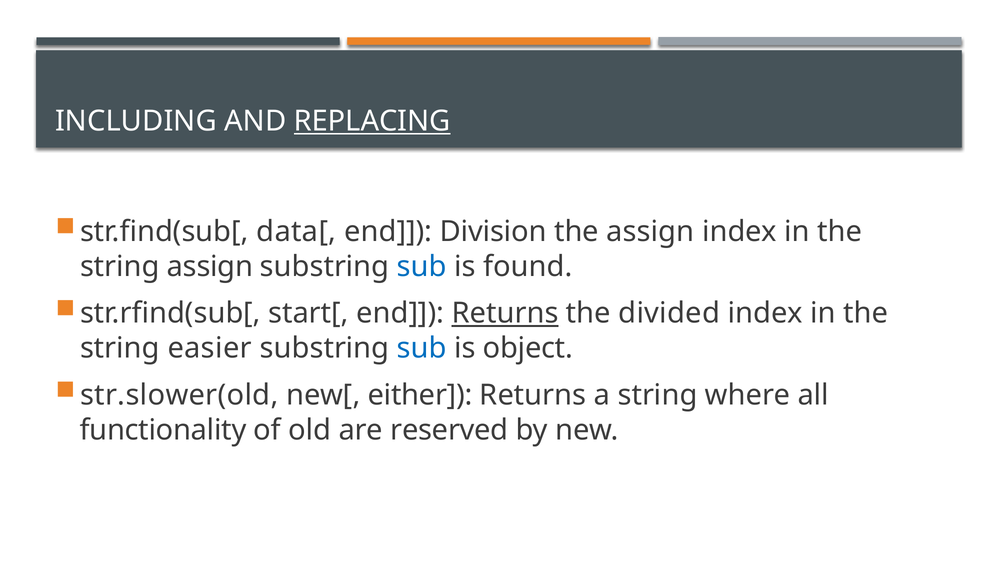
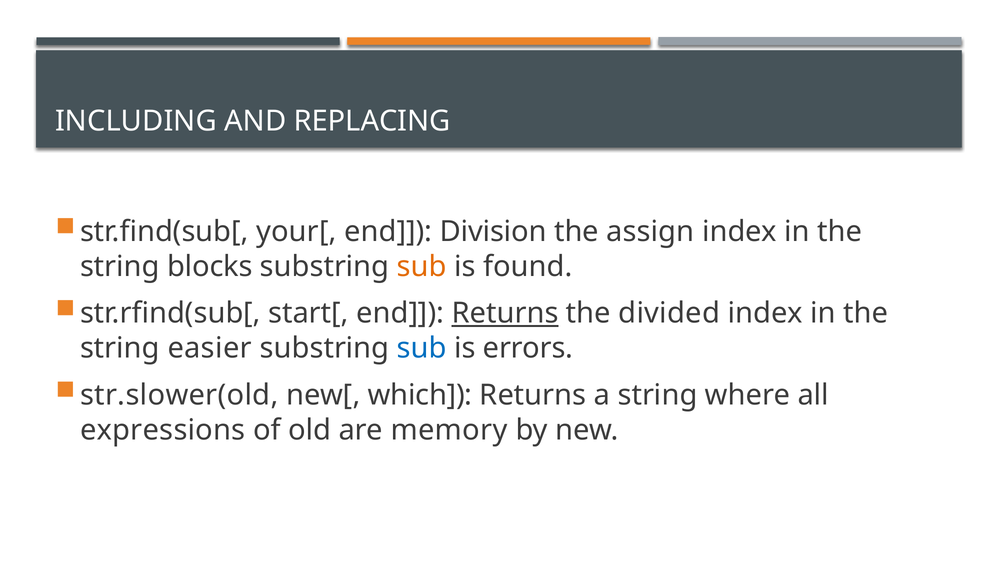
REPLACING underline: present -> none
data[: data[ -> your[
string assign: assign -> blocks
sub at (422, 267) colour: blue -> orange
object: object -> errors
either: either -> which
functionality: functionality -> expressions
reserved: reserved -> memory
